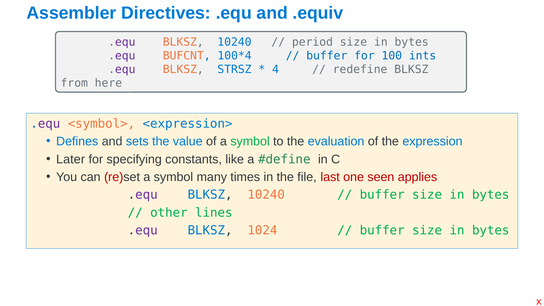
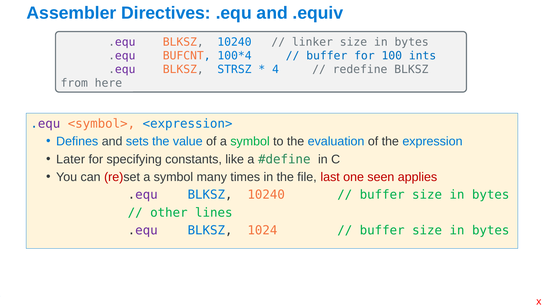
period: period -> linker
